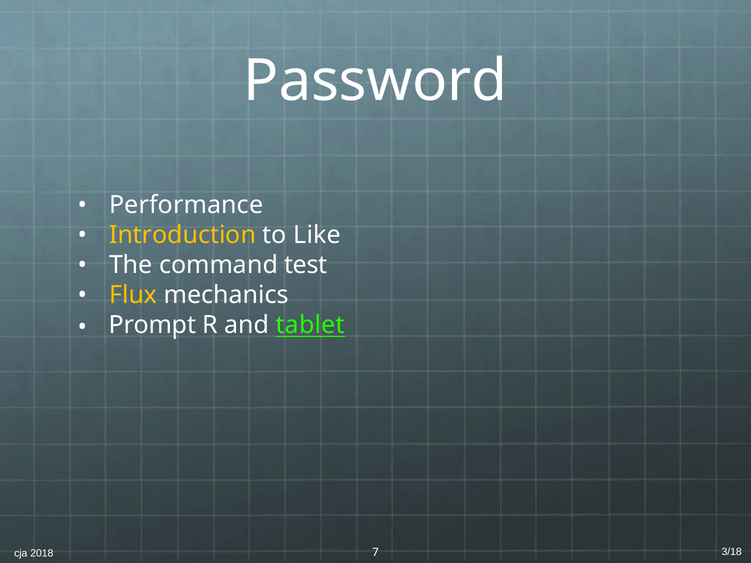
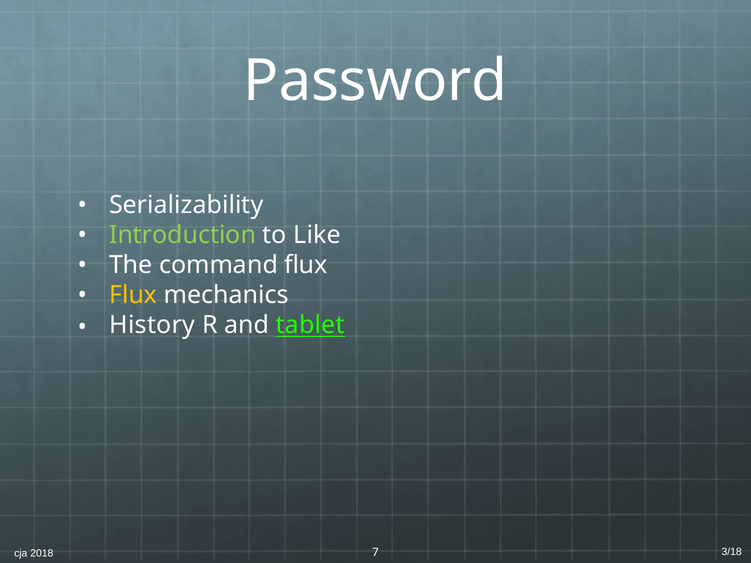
Performance: Performance -> Serializability
Introduction colour: yellow -> light green
command test: test -> flux
Prompt: Prompt -> History
